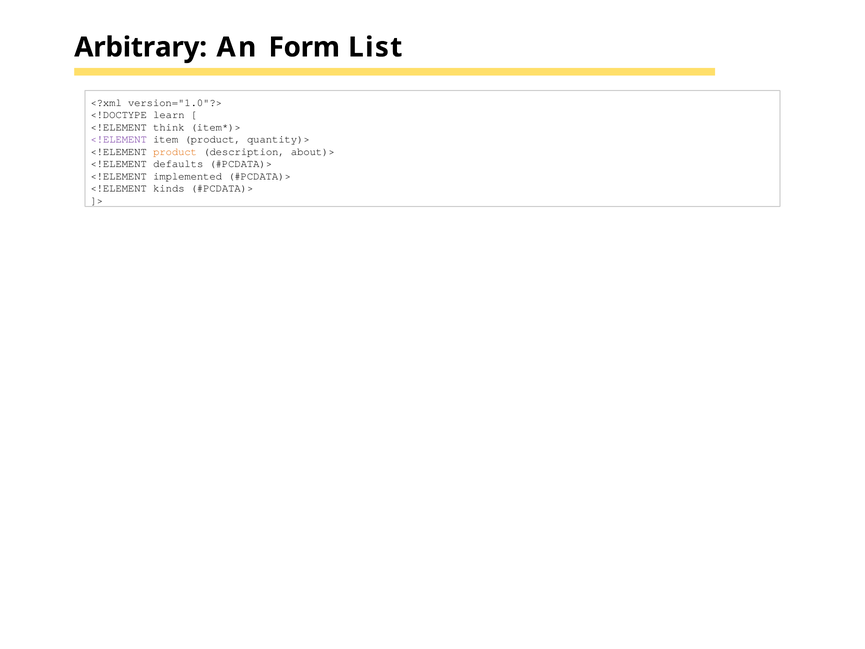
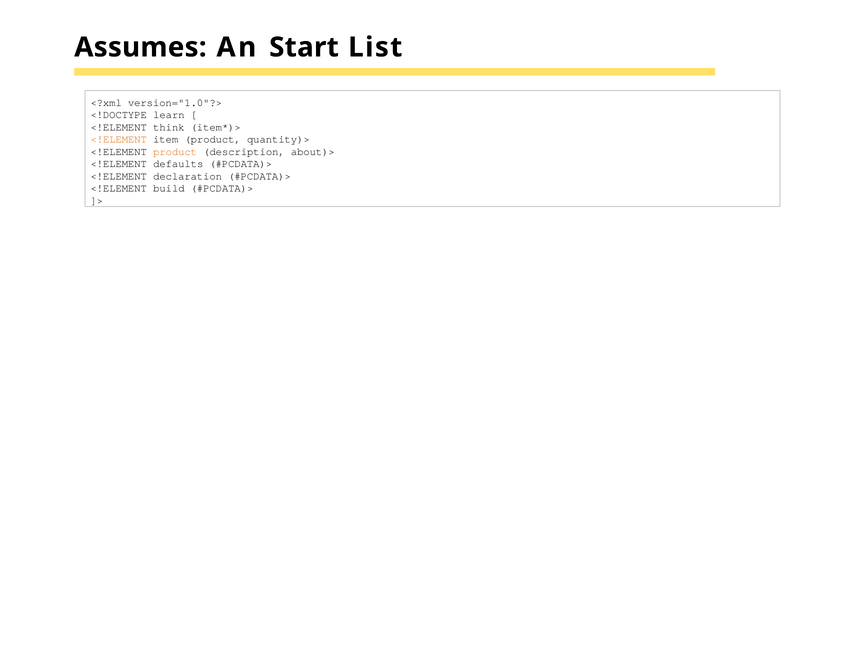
Arbitrary: Arbitrary -> Assumes
Form: Form -> Start
<!ELEMENT at (119, 139) colour: purple -> orange
implemented: implemented -> declaration
kinds: kinds -> build
